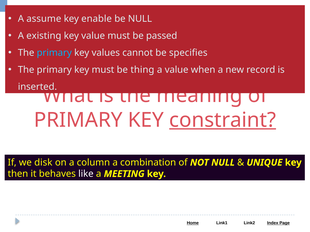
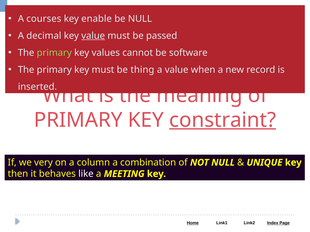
assume: assume -> courses
existing: existing -> decimal
value at (93, 36) underline: none -> present
primary at (54, 53) colour: light blue -> light green
specifies: specifies -> software
disk: disk -> very
